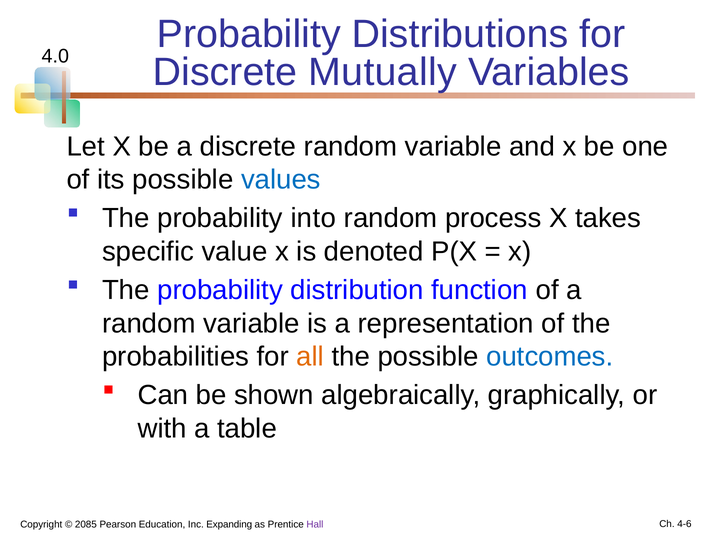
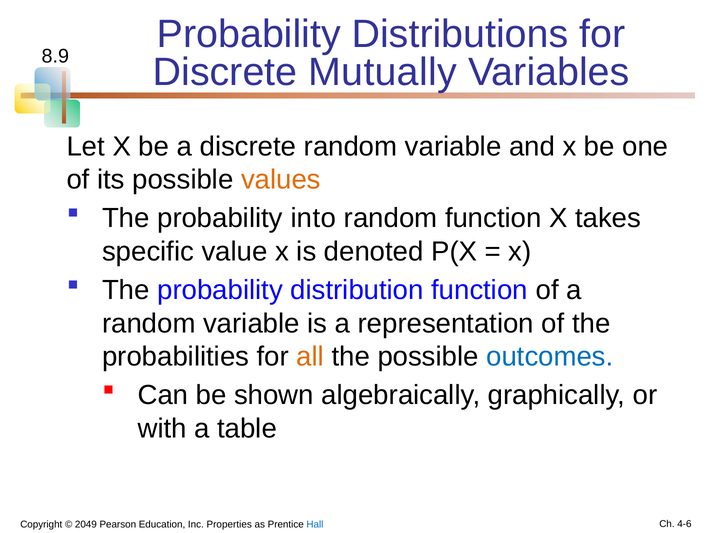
4.0: 4.0 -> 8.9
values colour: blue -> orange
random process: process -> function
2085: 2085 -> 2049
Expanding: Expanding -> Properties
Hall colour: purple -> blue
